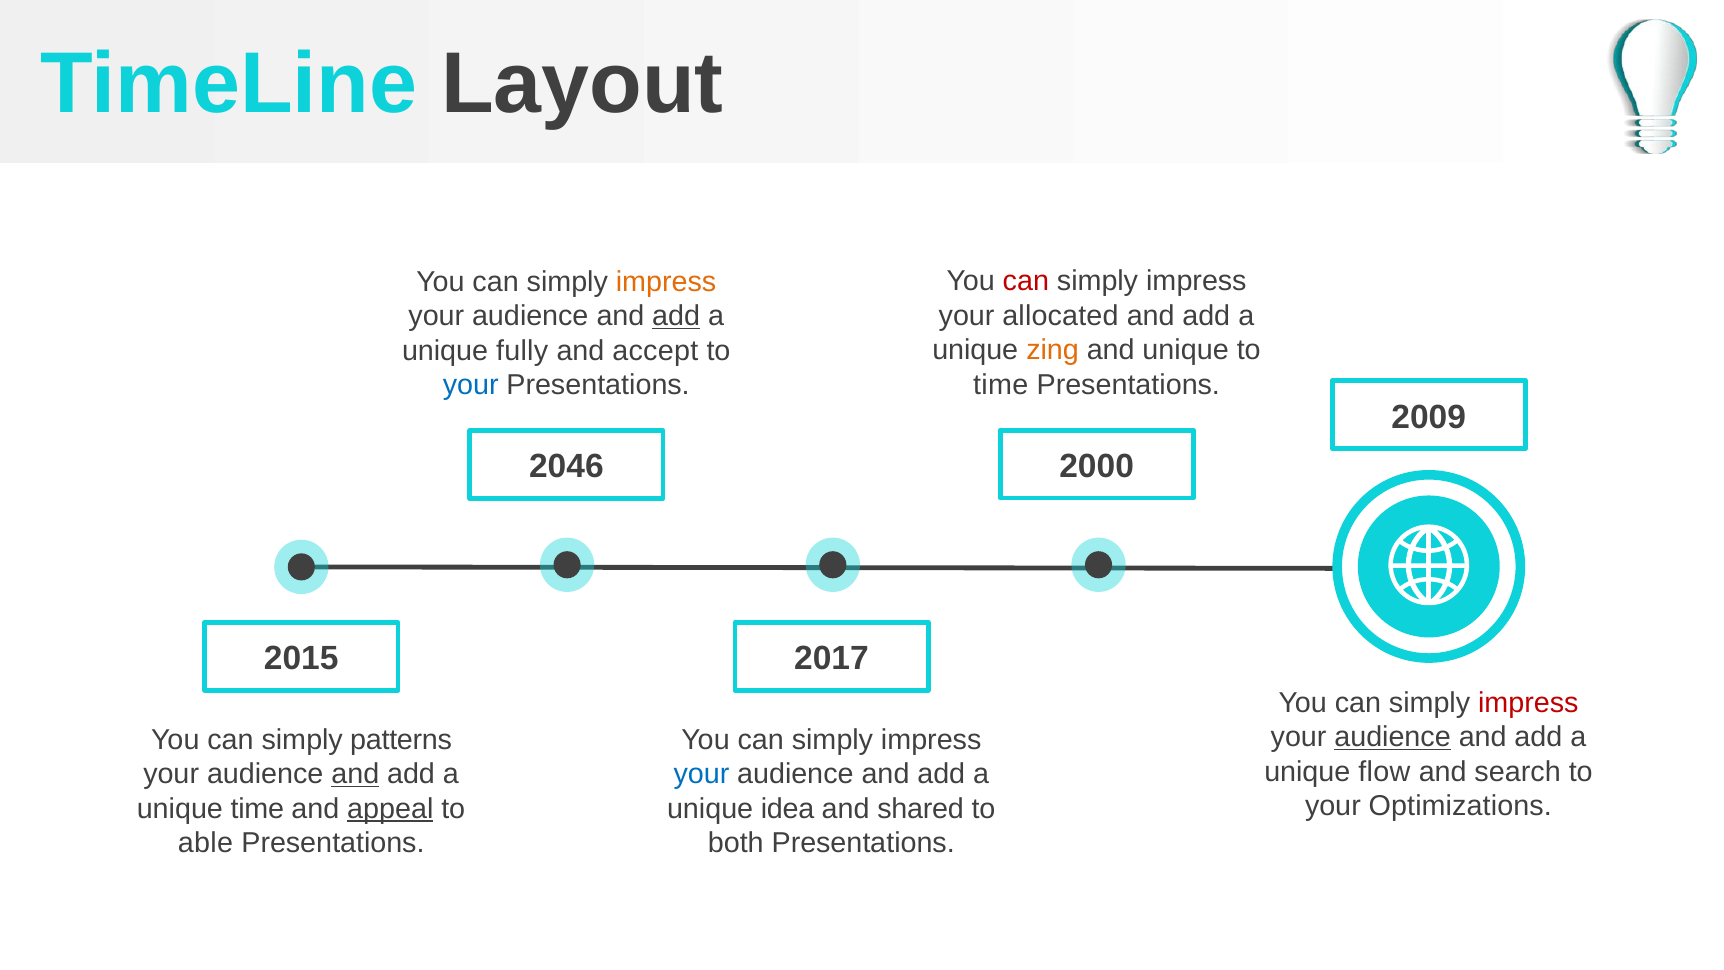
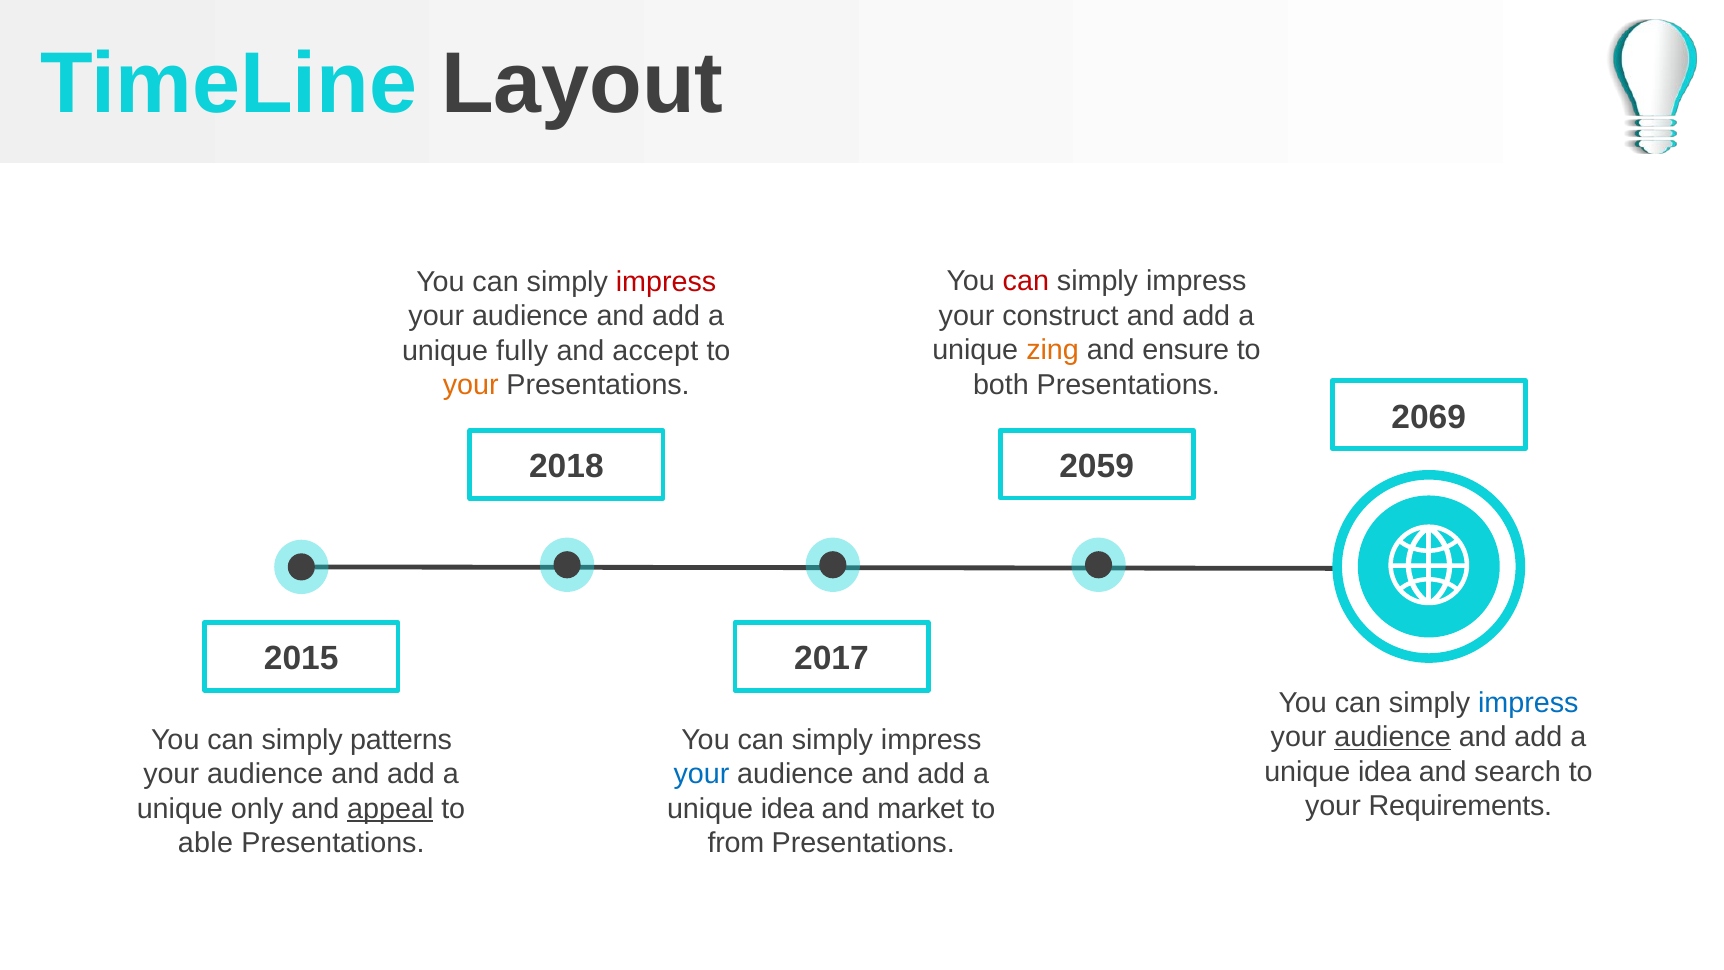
impress at (666, 282) colour: orange -> red
allocated: allocated -> construct
add at (676, 316) underline: present -> none
and unique: unique -> ensure
time at (1001, 385): time -> both
your at (471, 385) colour: blue -> orange
2009: 2009 -> 2069
2000: 2000 -> 2059
2046: 2046 -> 2018
impress at (1528, 703) colour: red -> blue
flow at (1384, 772): flow -> idea
and at (355, 774) underline: present -> none
Optimizations: Optimizations -> Requirements
unique time: time -> only
shared: shared -> market
both: both -> from
